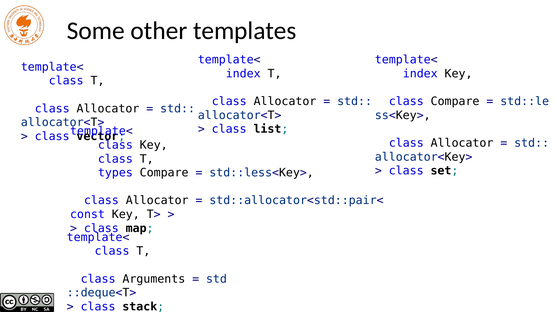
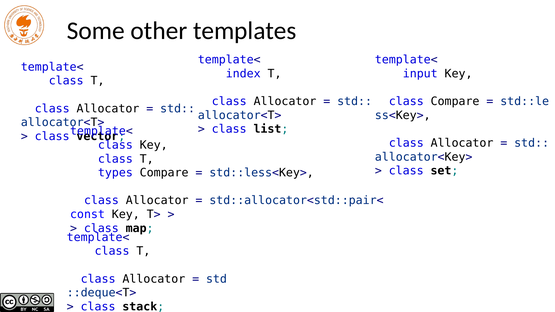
index at (420, 74): index -> input
Arguments at (154, 279): Arguments -> Allocator
